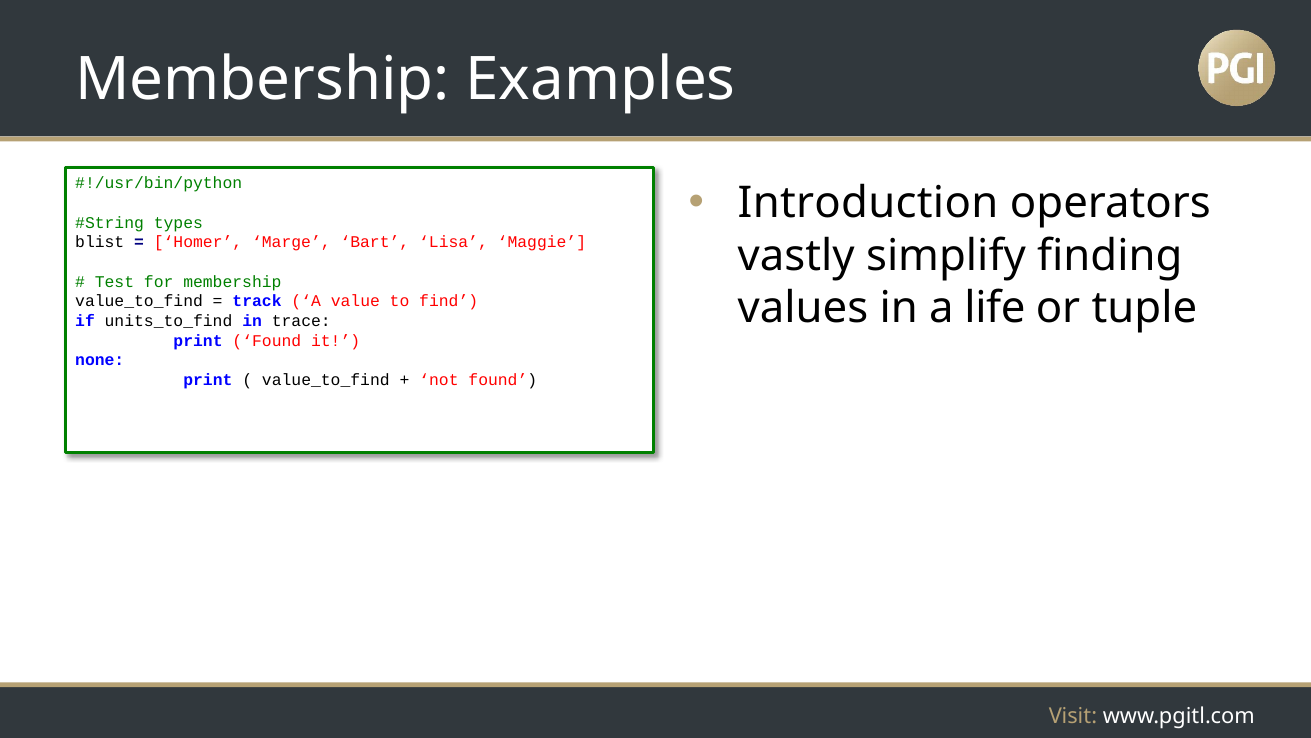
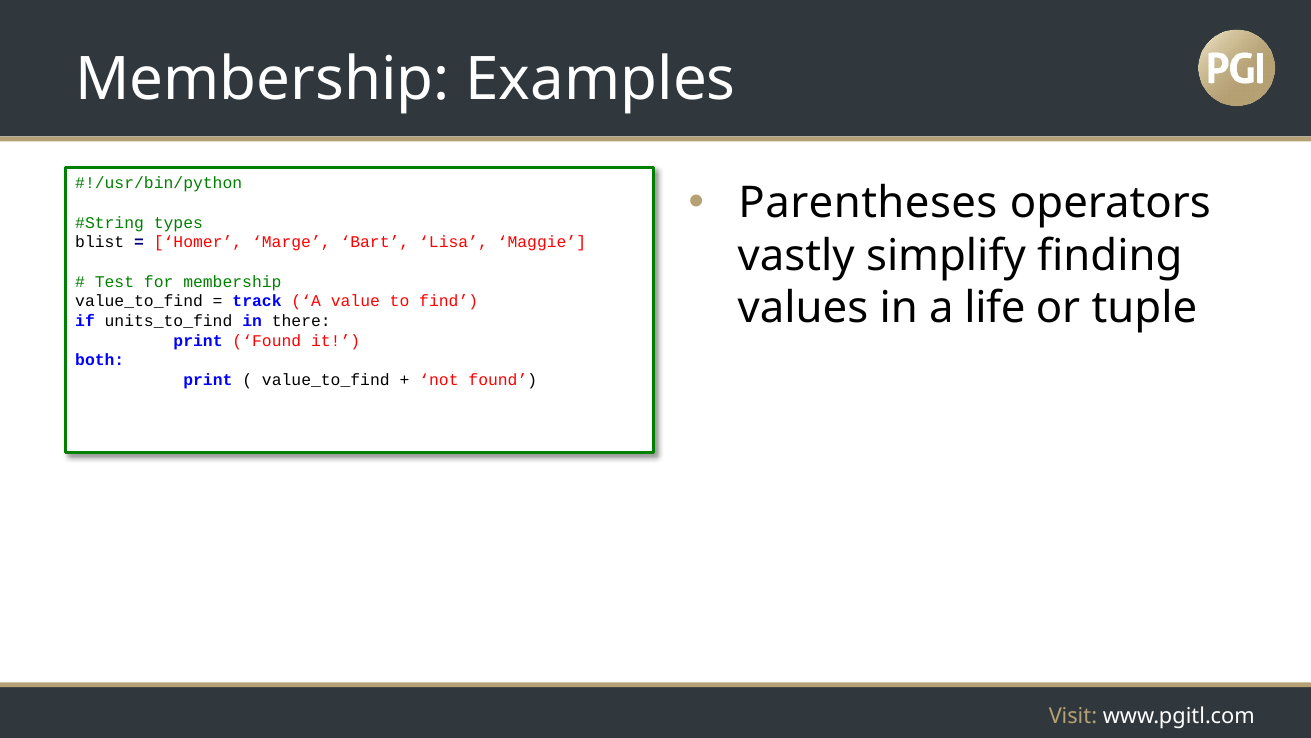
Introduction: Introduction -> Parentheses
trace: trace -> there
none: none -> both
